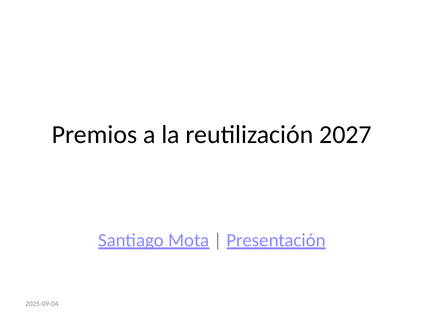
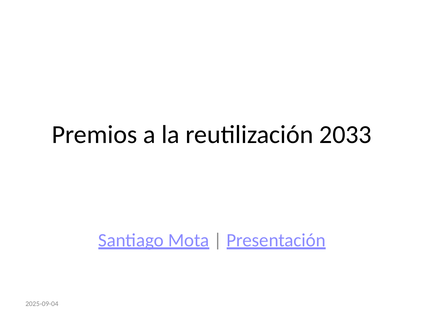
2027: 2027 -> 2033
